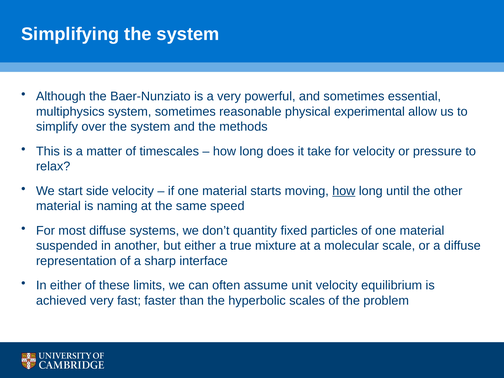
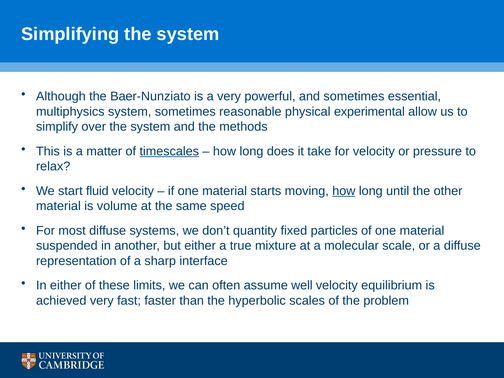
timescales underline: none -> present
side: side -> fluid
naming: naming -> volume
unit: unit -> well
